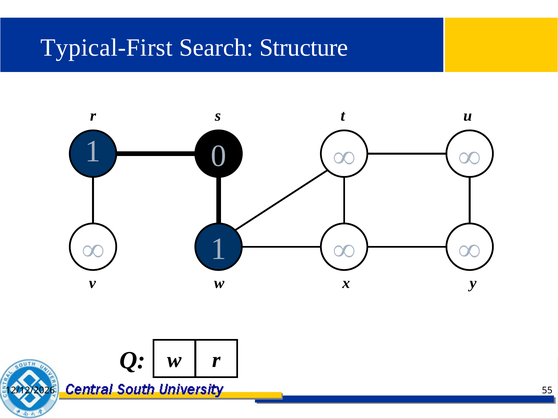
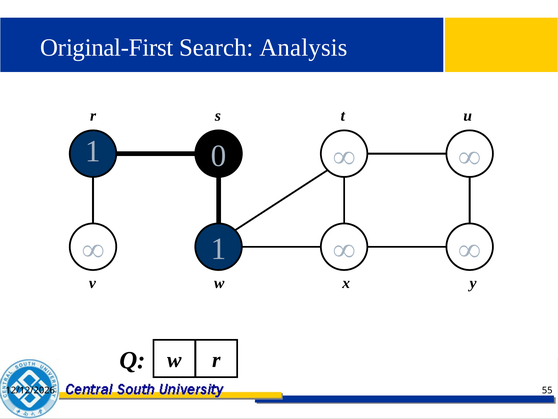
Typical-First: Typical-First -> Original-First
Structure: Structure -> Analysis
